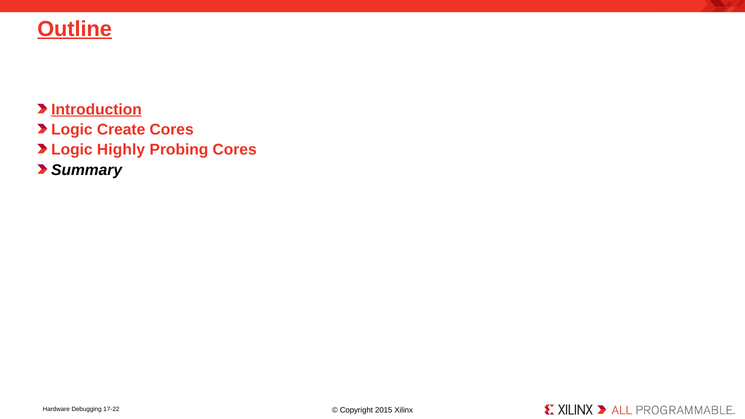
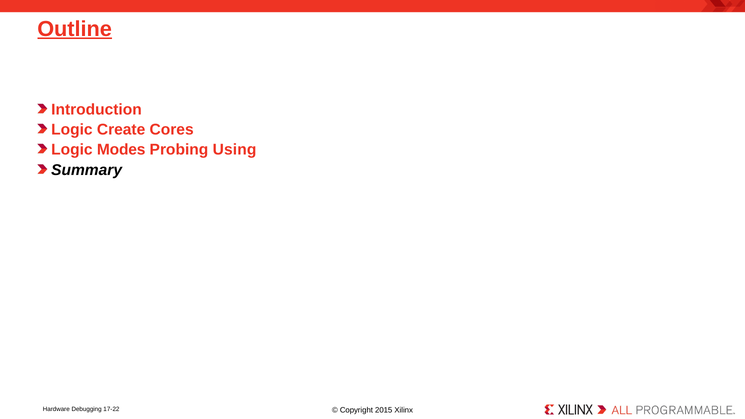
Introduction underline: present -> none
Highly: Highly -> Modes
Probing Cores: Cores -> Using
